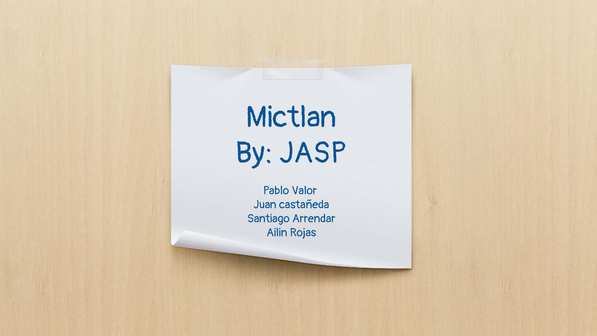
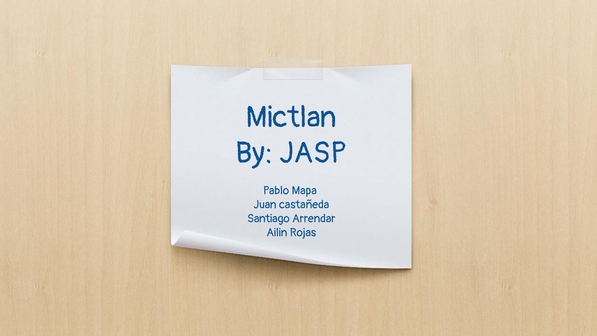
Valor: Valor -> Mapa
